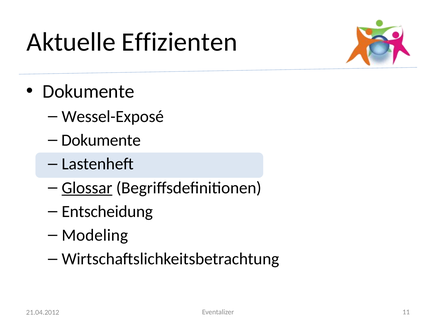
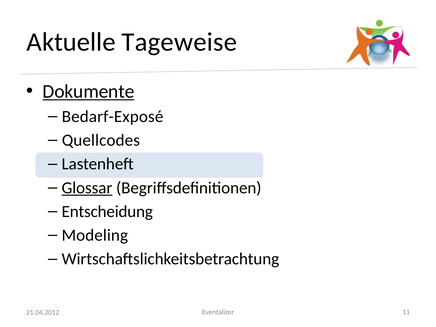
Effizienten: Effizienten -> Tageweise
Dokumente at (88, 91) underline: none -> present
Wessel-Exposé: Wessel-Exposé -> Bedarf-Exposé
Dokumente at (101, 140): Dokumente -> Quellcodes
